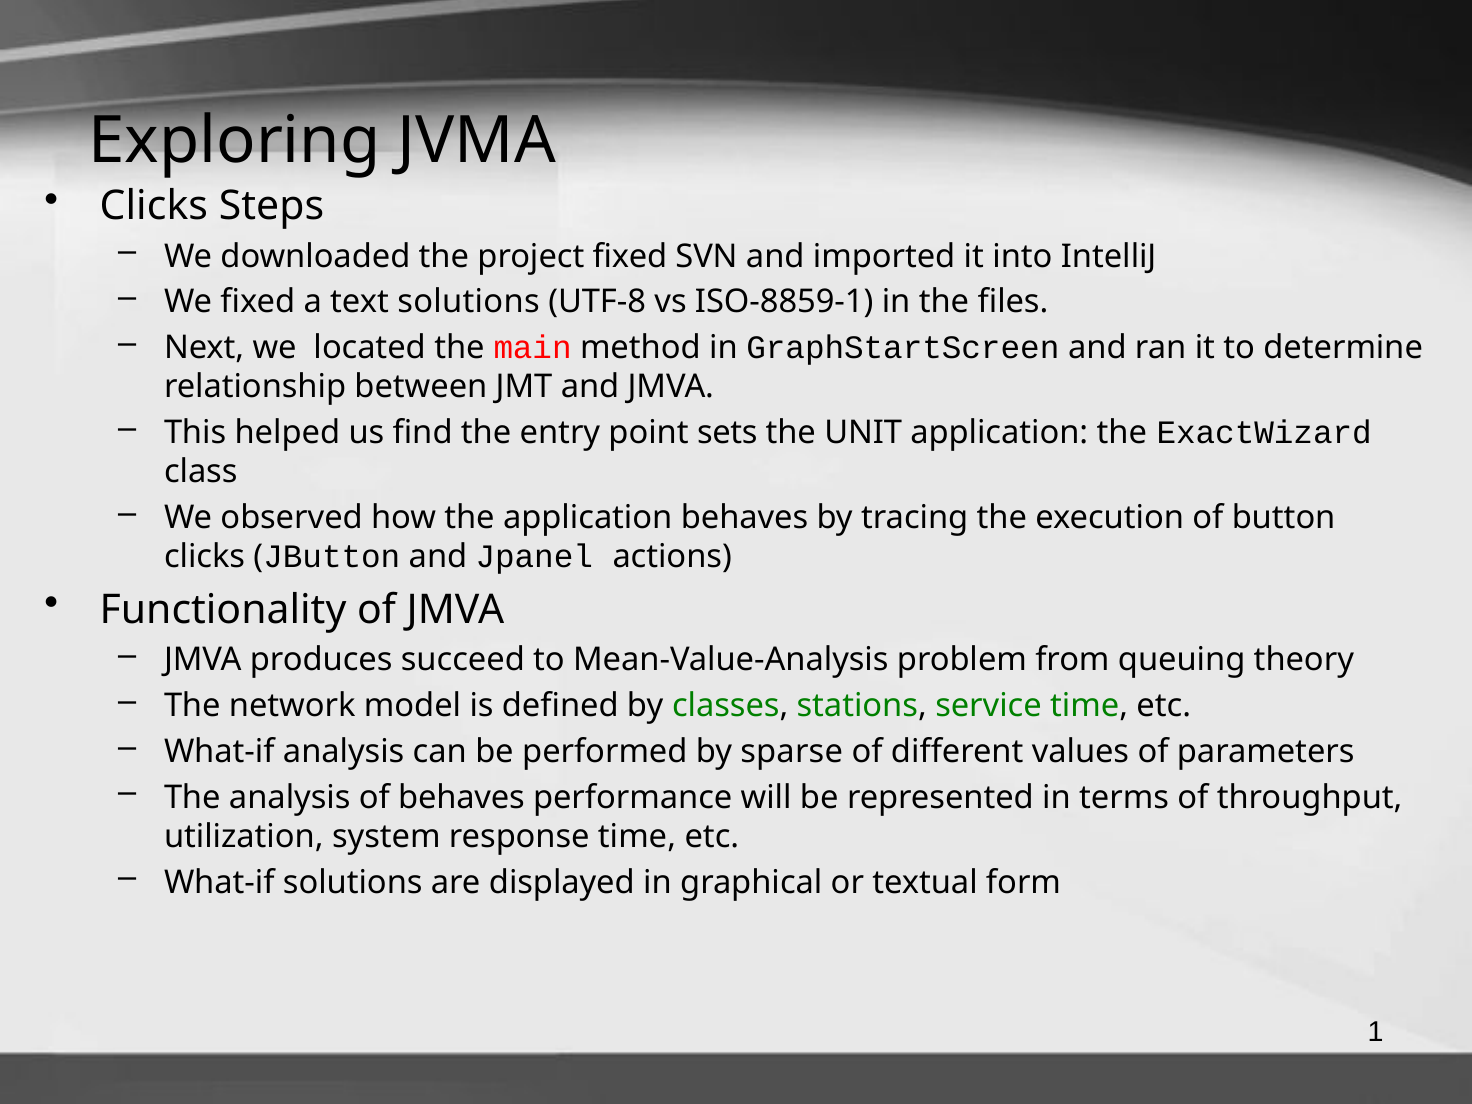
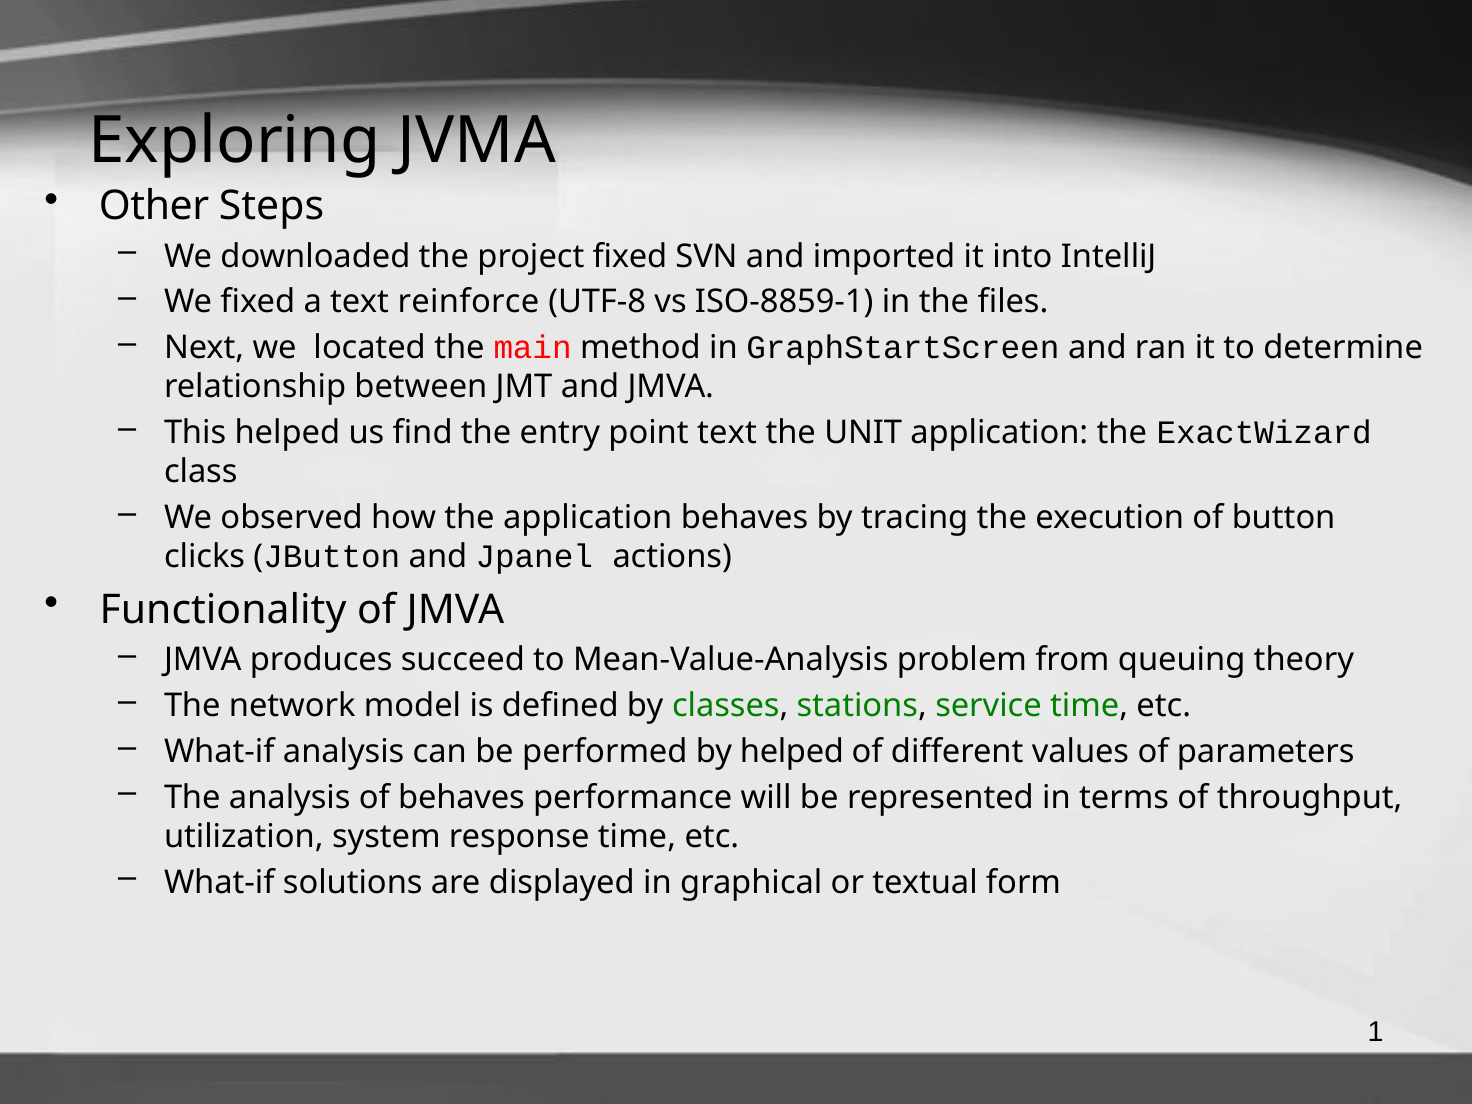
Clicks at (154, 206): Clicks -> Other
text solutions: solutions -> reinforce
point sets: sets -> text
by sparse: sparse -> helped
